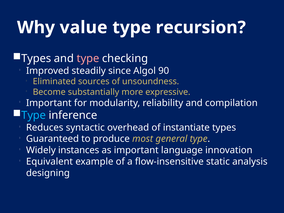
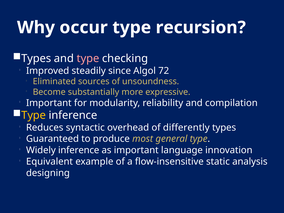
value: value -> occur
90: 90 -> 72
Type at (34, 115) colour: light blue -> yellow
instantiate: instantiate -> differently
Widely instances: instances -> inference
